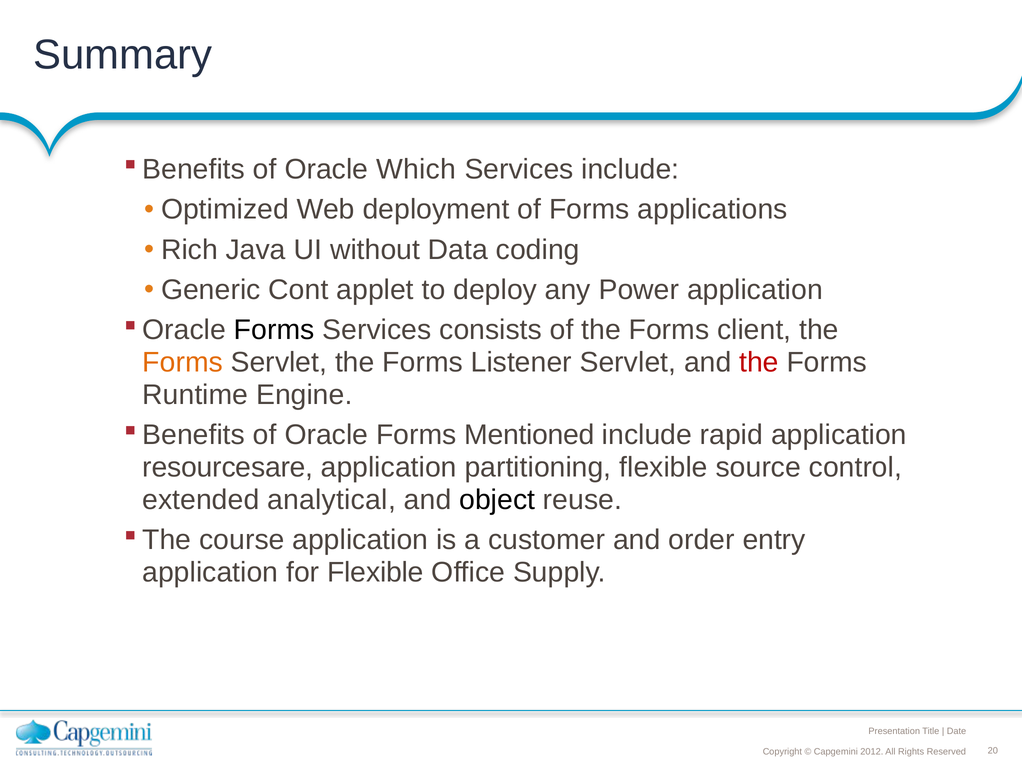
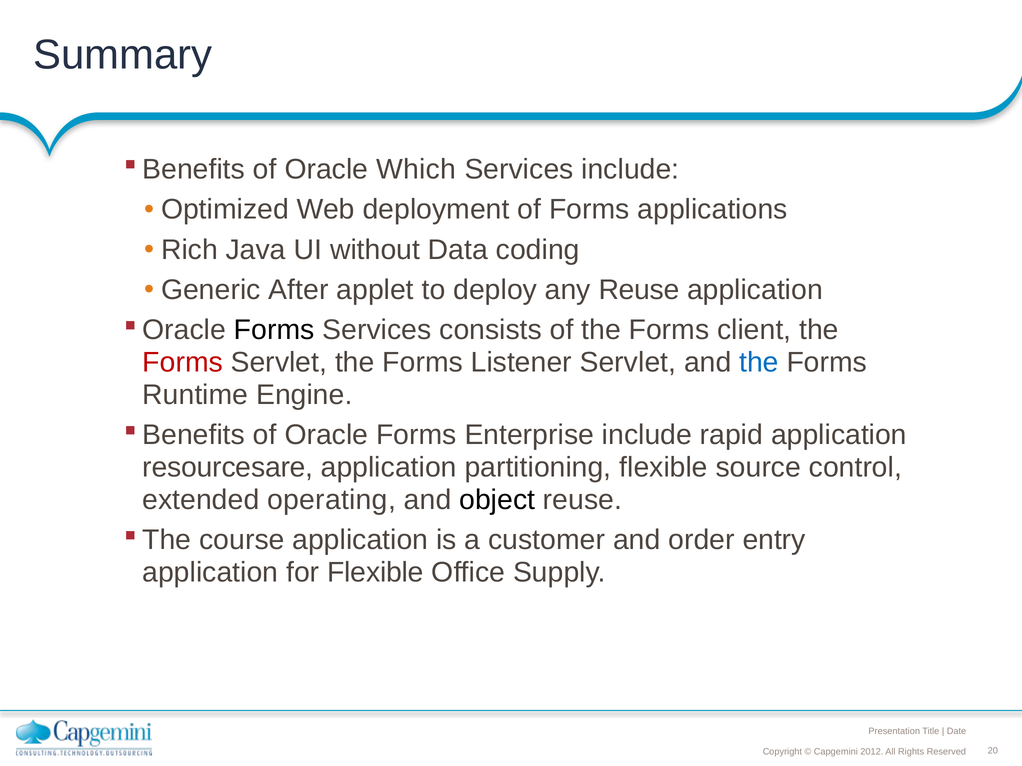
Cont: Cont -> After
any Power: Power -> Reuse
Forms at (183, 363) colour: orange -> red
the at (759, 363) colour: red -> blue
Mentioned: Mentioned -> Enterprise
analytical: analytical -> operating
